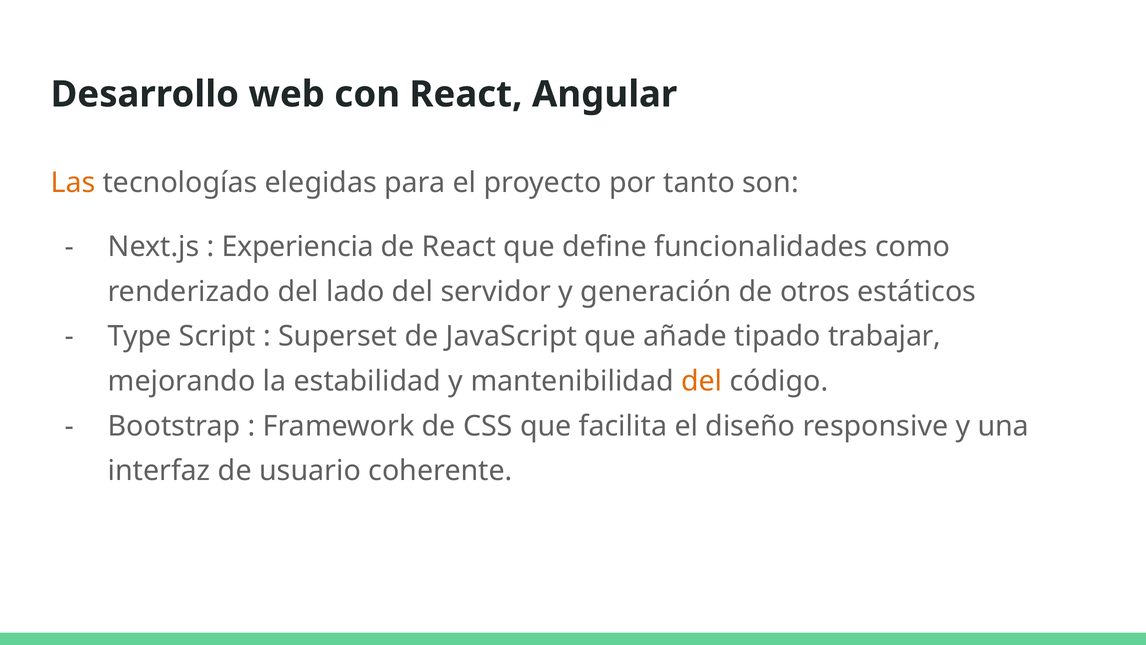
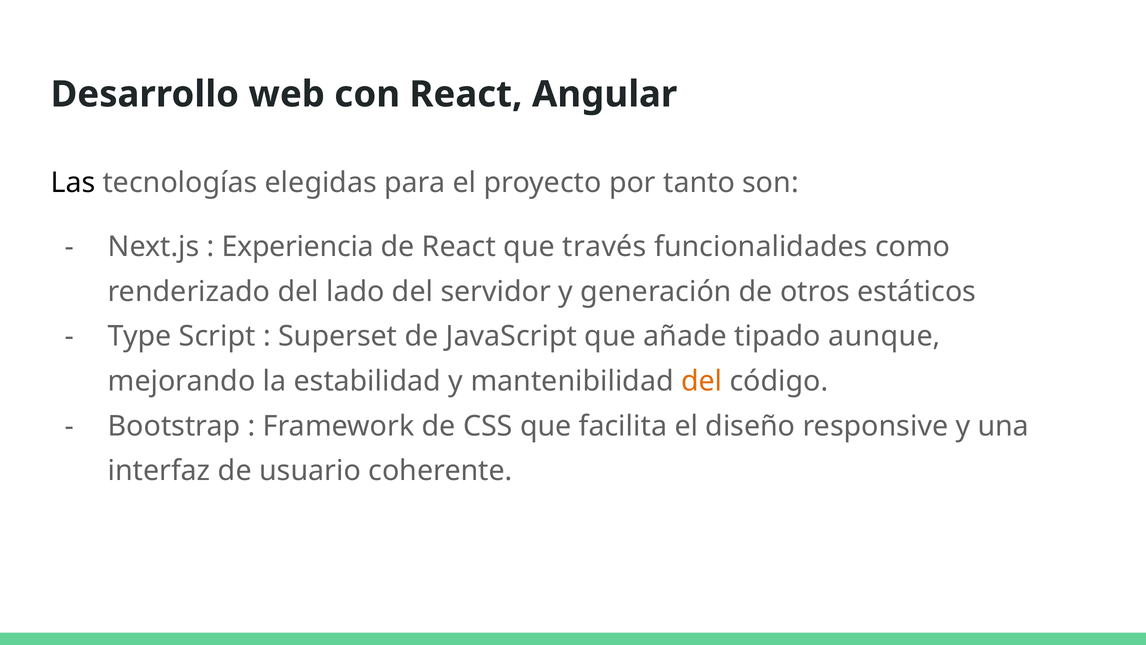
Las colour: orange -> black
define: define -> través
trabajar: trabajar -> aunque
